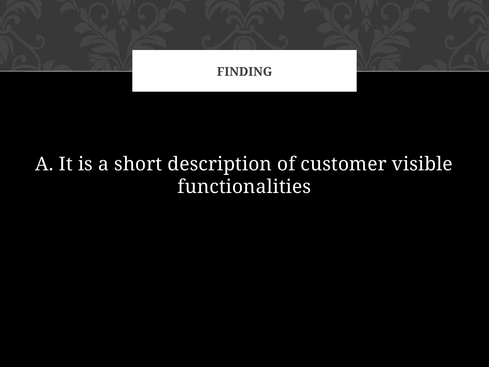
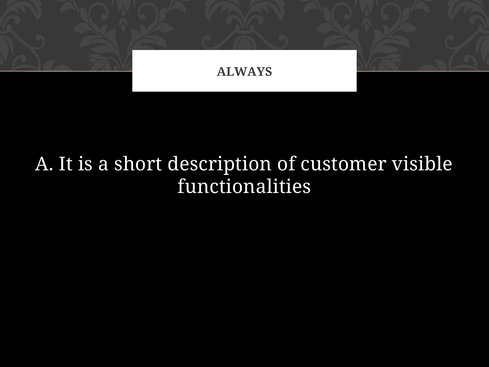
FINDING: FINDING -> ALWAYS
